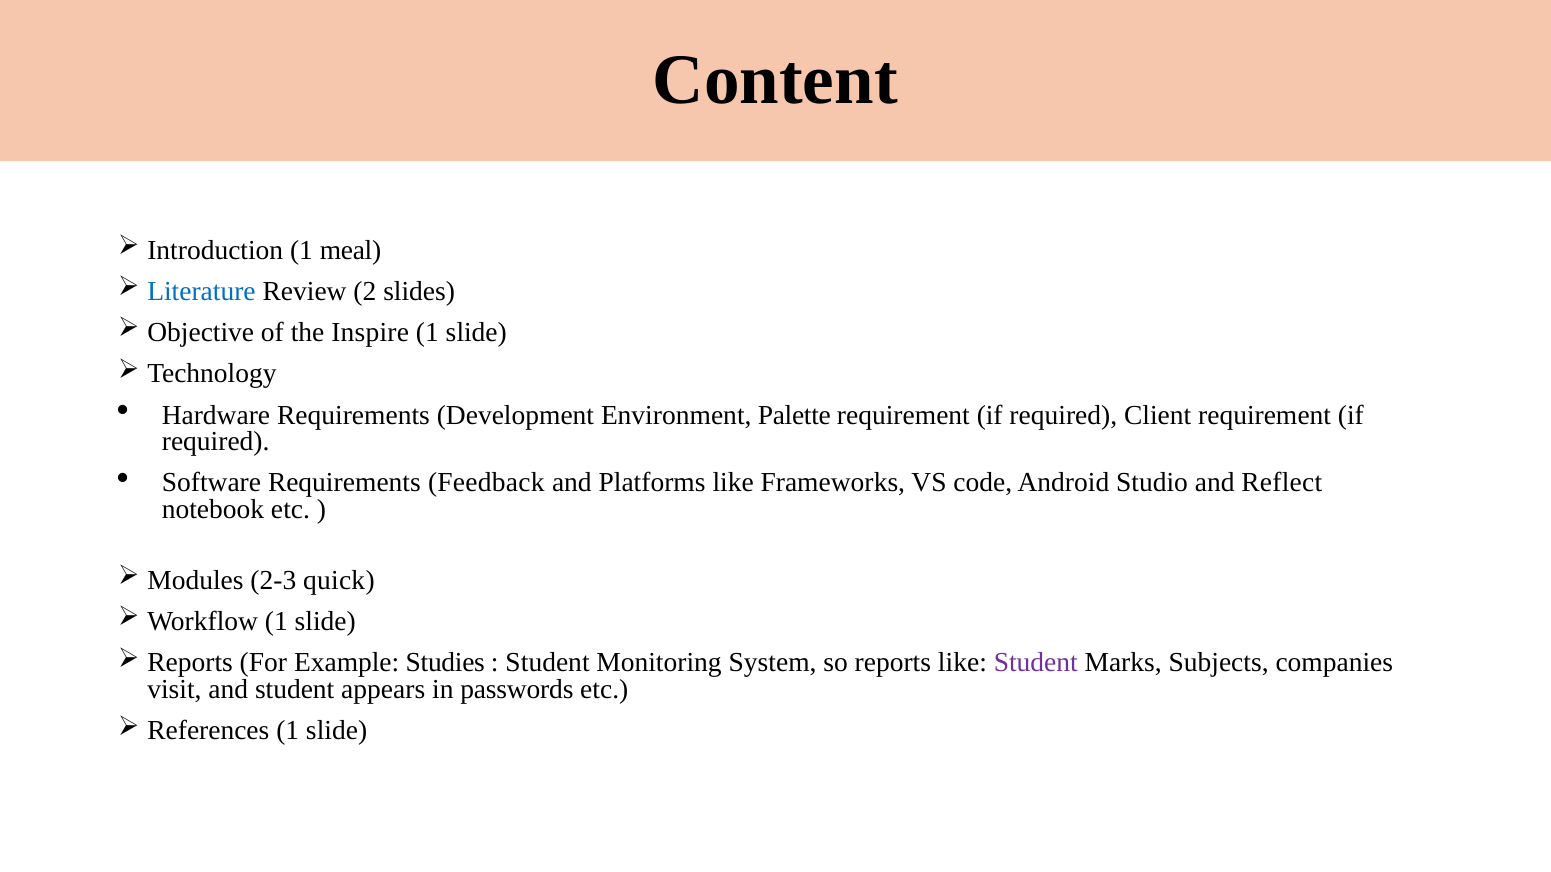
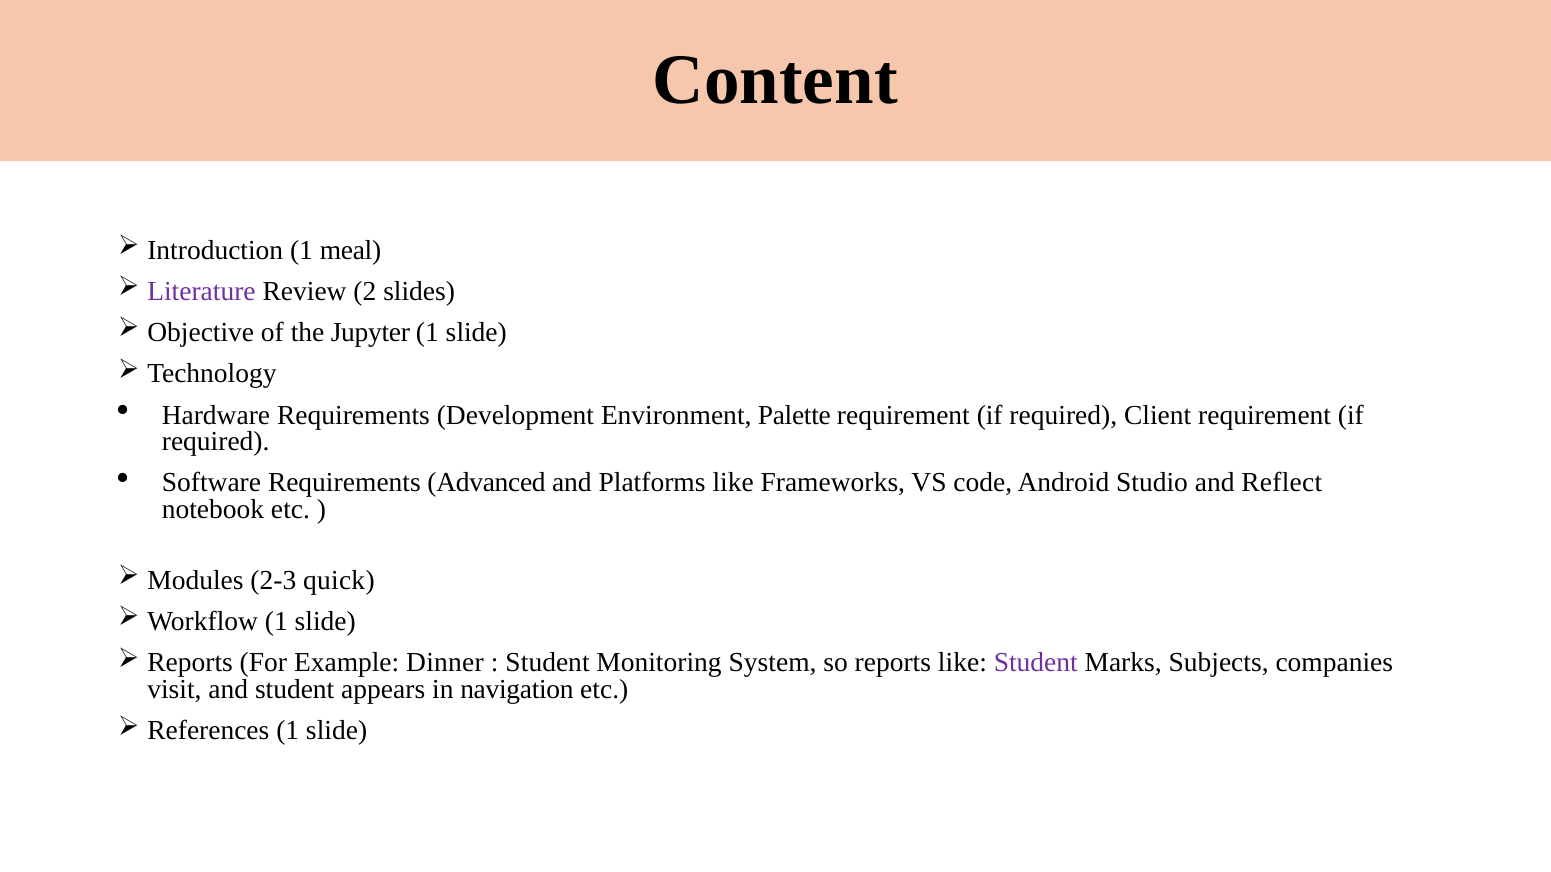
Literature colour: blue -> purple
Inspire: Inspire -> Jupyter
Feedback: Feedback -> Advanced
Studies: Studies -> Dinner
passwords: passwords -> navigation
